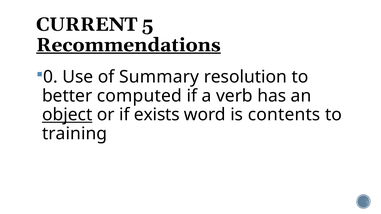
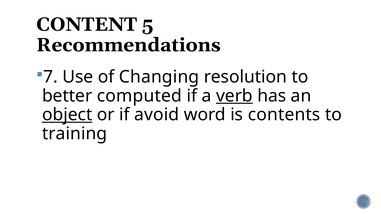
CURRENT: CURRENT -> CONTENT
Recommendations underline: present -> none
0: 0 -> 7
Summary: Summary -> Changing
verb underline: none -> present
exists: exists -> avoid
